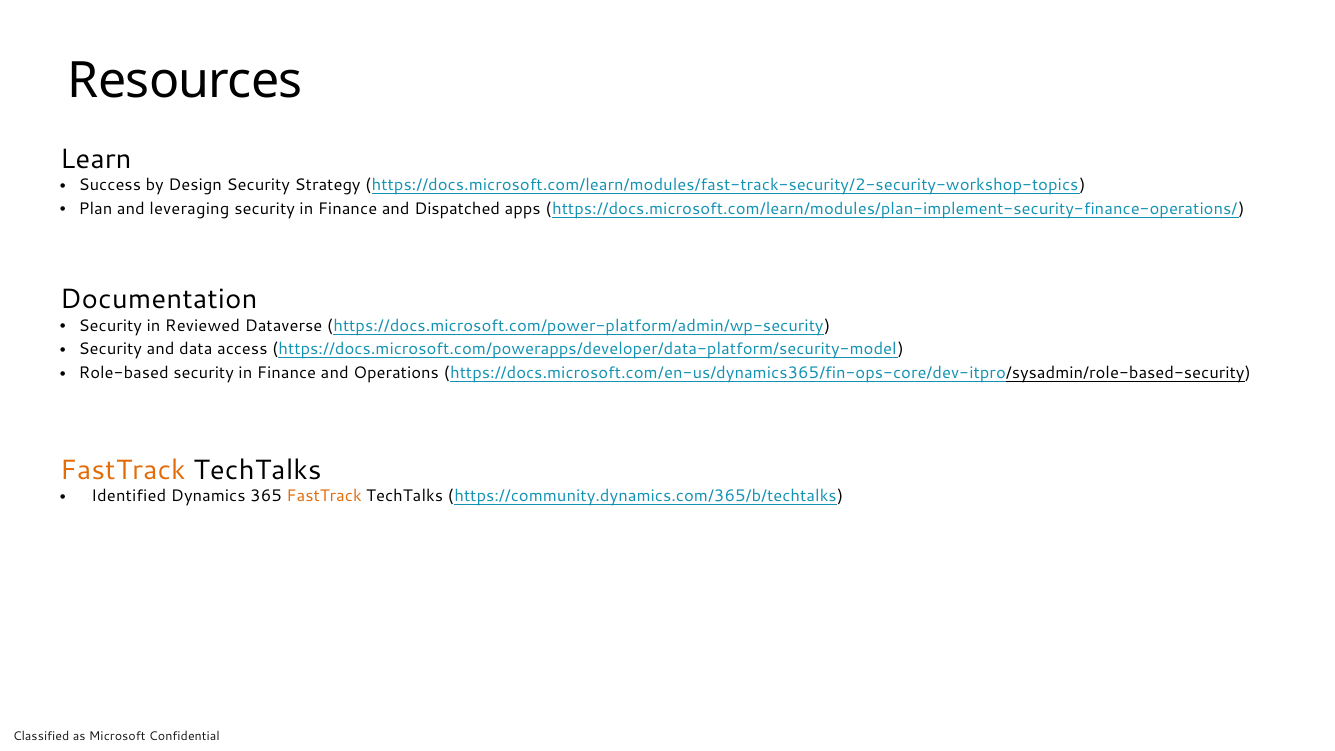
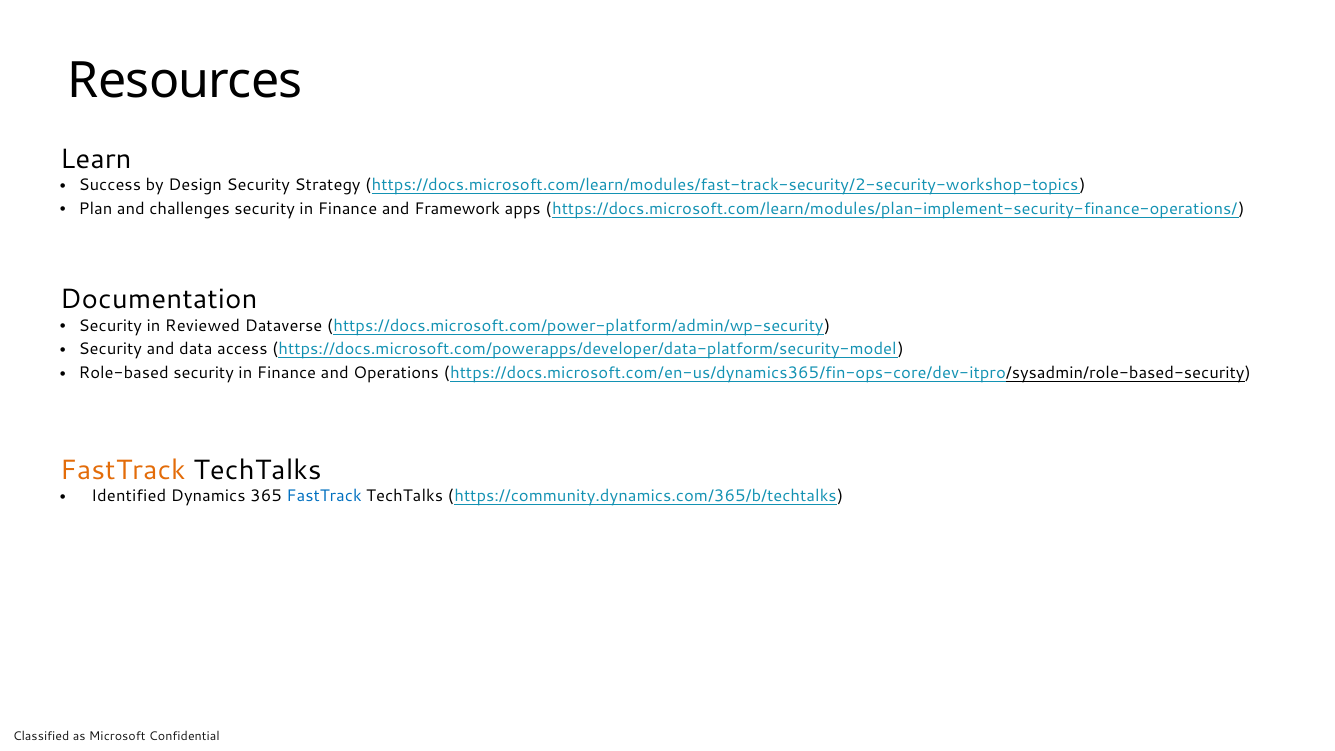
leveraging: leveraging -> challenges
Dispatched: Dispatched -> Framework
FastTrack at (324, 496) colour: orange -> blue
